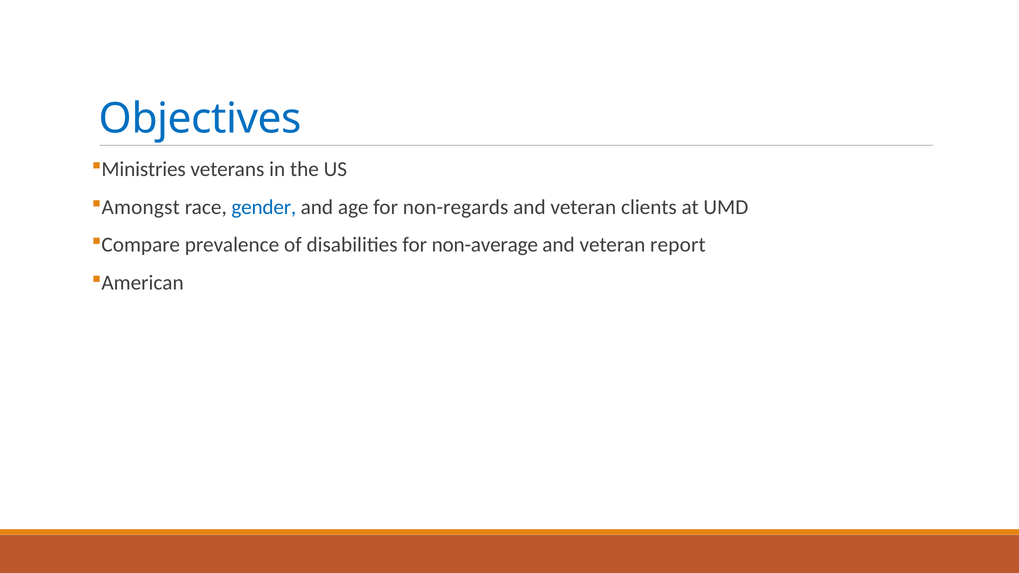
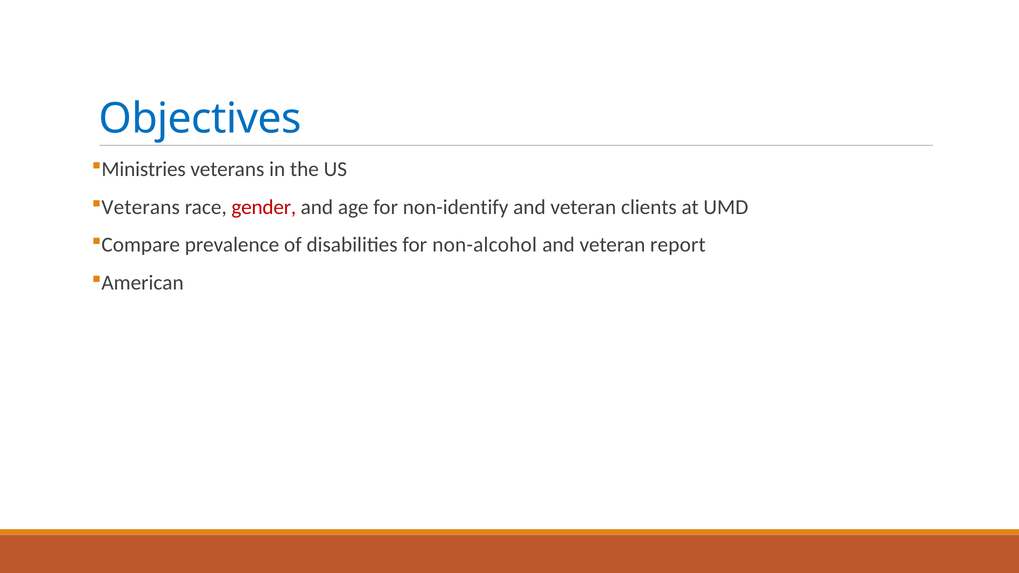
Amongst at (141, 207): Amongst -> Veterans
gender colour: blue -> red
non-regards: non-regards -> non-identify
non-average: non-average -> non-alcohol
